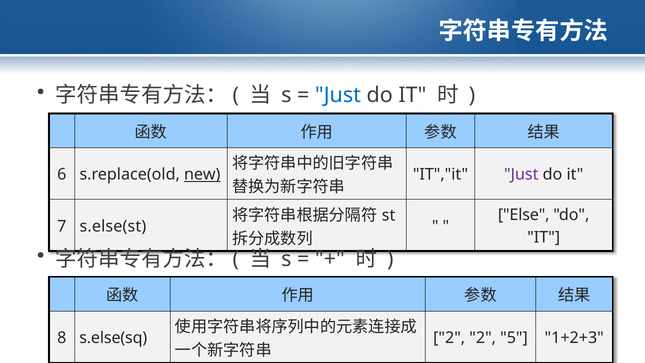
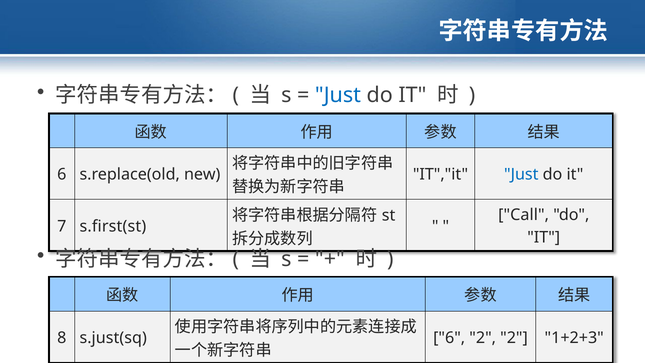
new underline: present -> none
Just at (521, 174) colour: purple -> blue
Else: Else -> Call
s.else(st: s.else(st -> s.first(st
s.else(sq: s.else(sq -> s.just(sq
2 at (449, 338): 2 -> 6
2 5: 5 -> 2
